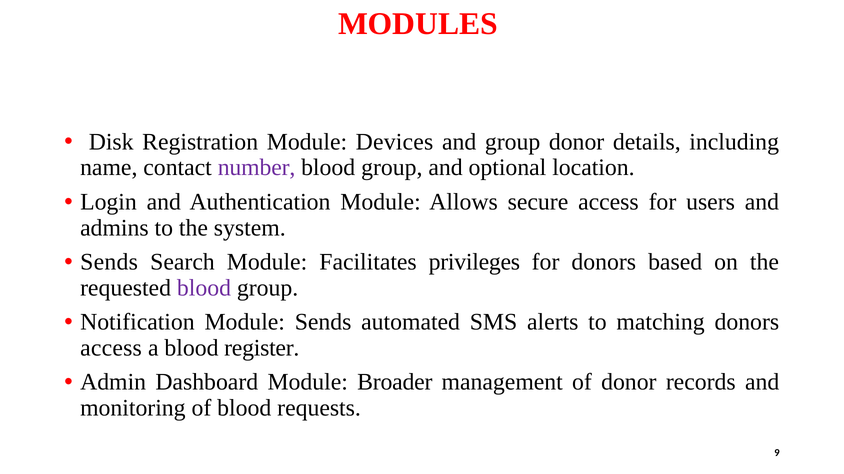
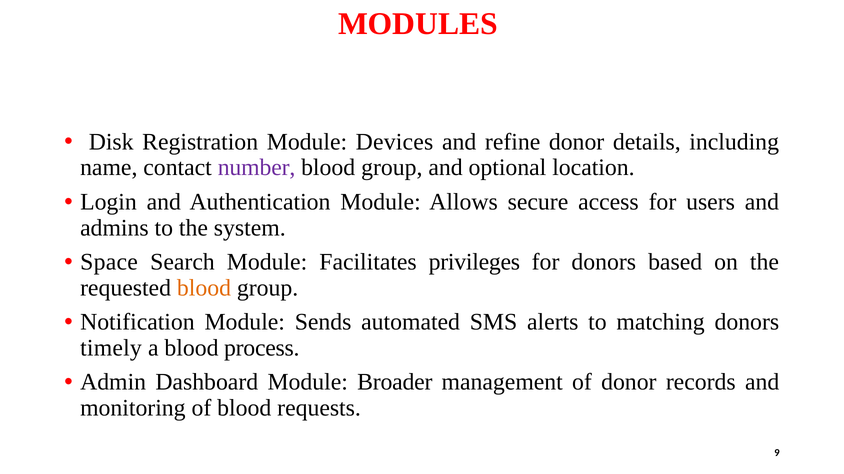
and group: group -> refine
Sends at (109, 263): Sends -> Space
blood at (204, 288) colour: purple -> orange
access at (111, 348): access -> timely
register: register -> process
